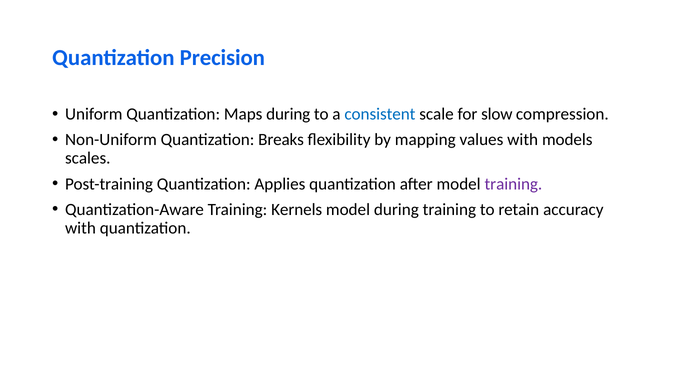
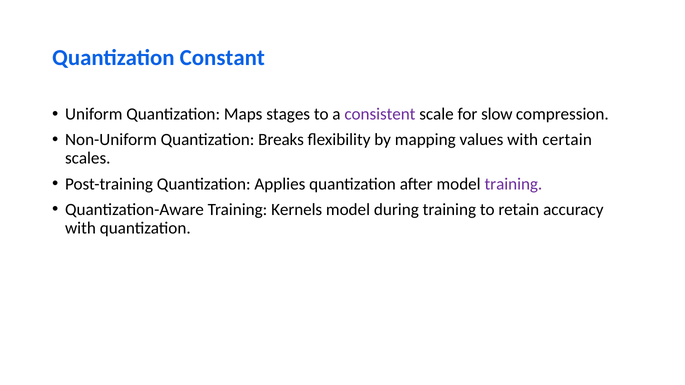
Precision: Precision -> Constant
Maps during: during -> stages
consistent colour: blue -> purple
models: models -> certain
